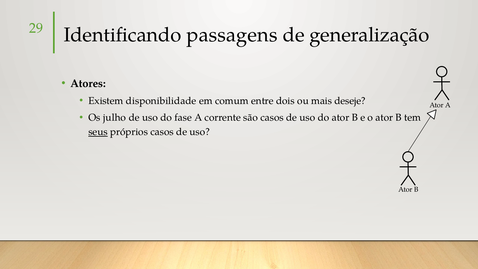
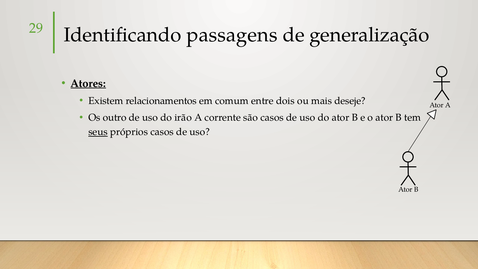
Atores underline: none -> present
disponibilidade: disponibilidade -> relacionamentos
julho: julho -> outro
fase: fase -> irão
